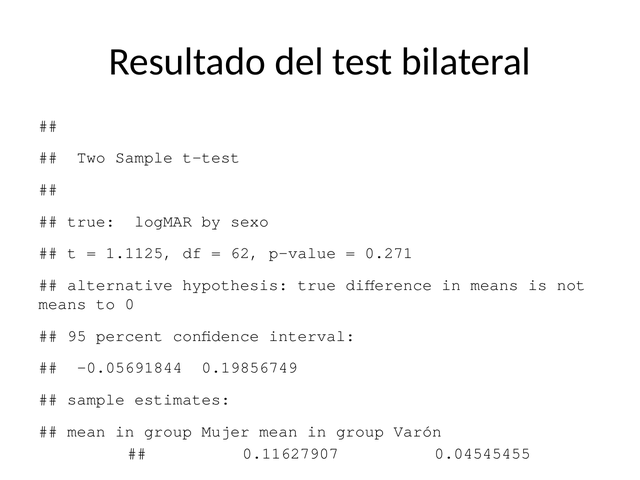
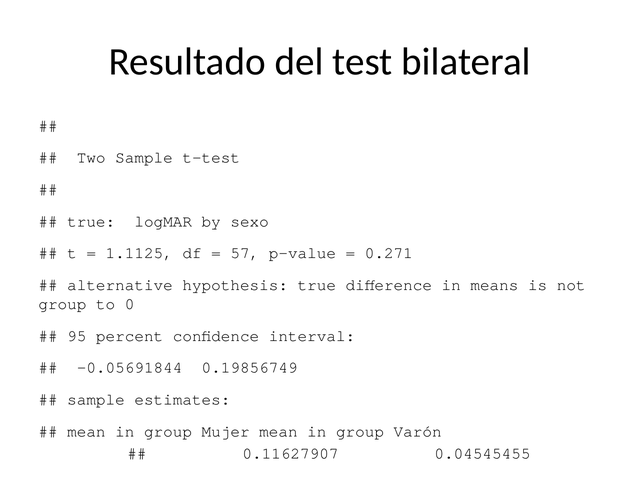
62: 62 -> 57
means at (62, 304): means -> group
